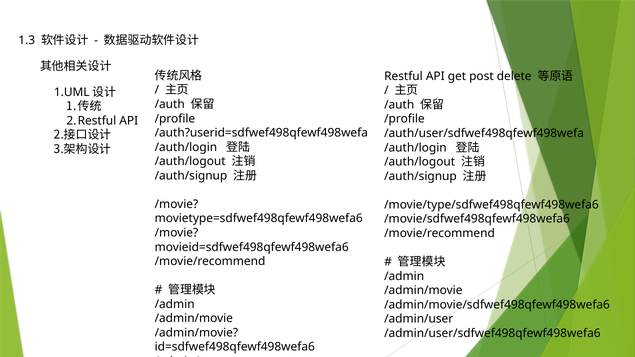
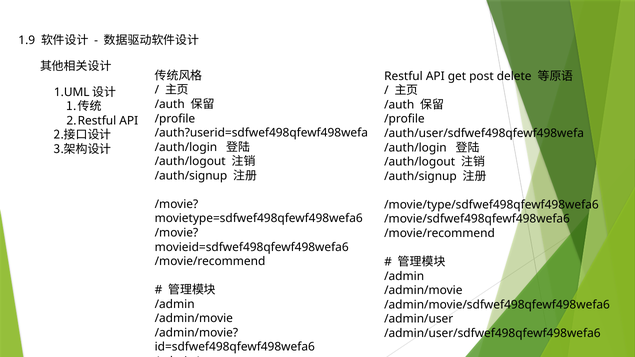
1.3: 1.3 -> 1.9
